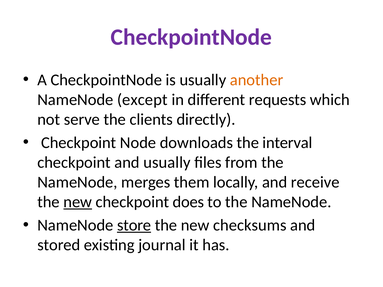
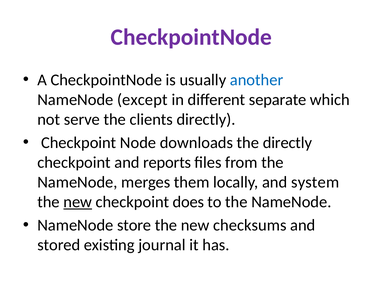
another colour: orange -> blue
requests: requests -> separate
the interval: interval -> directly
and usually: usually -> reports
receive: receive -> system
store underline: present -> none
